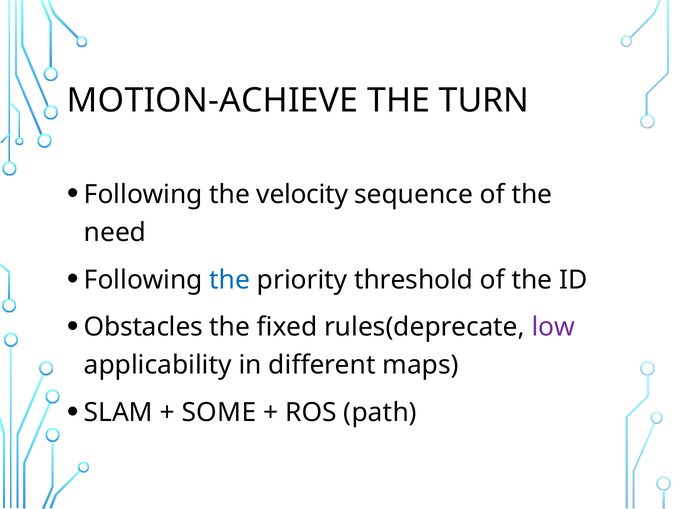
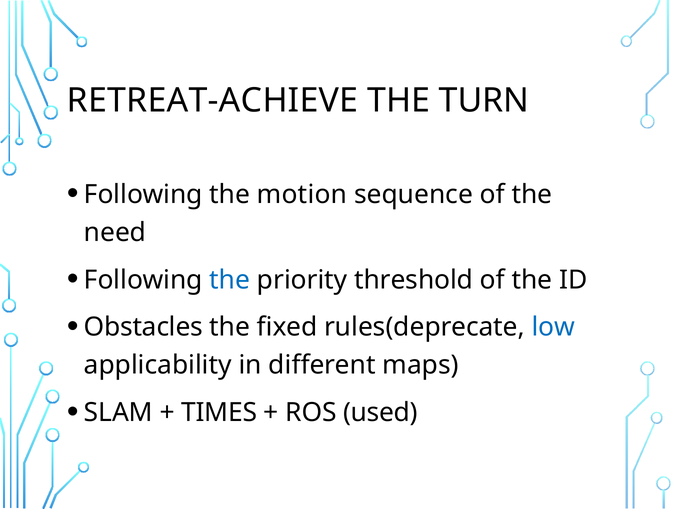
MOTION-ACHIEVE: MOTION-ACHIEVE -> RETREAT-ACHIEVE
velocity: velocity -> motion
low colour: purple -> blue
SOME: SOME -> TIMES
path: path -> used
